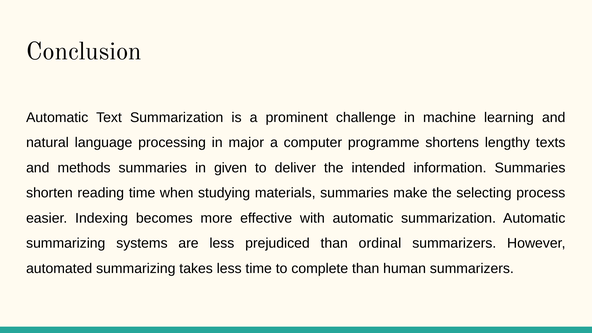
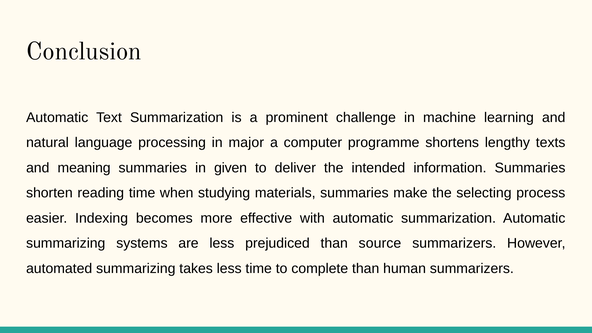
methods: methods -> meaning
ordinal: ordinal -> source
